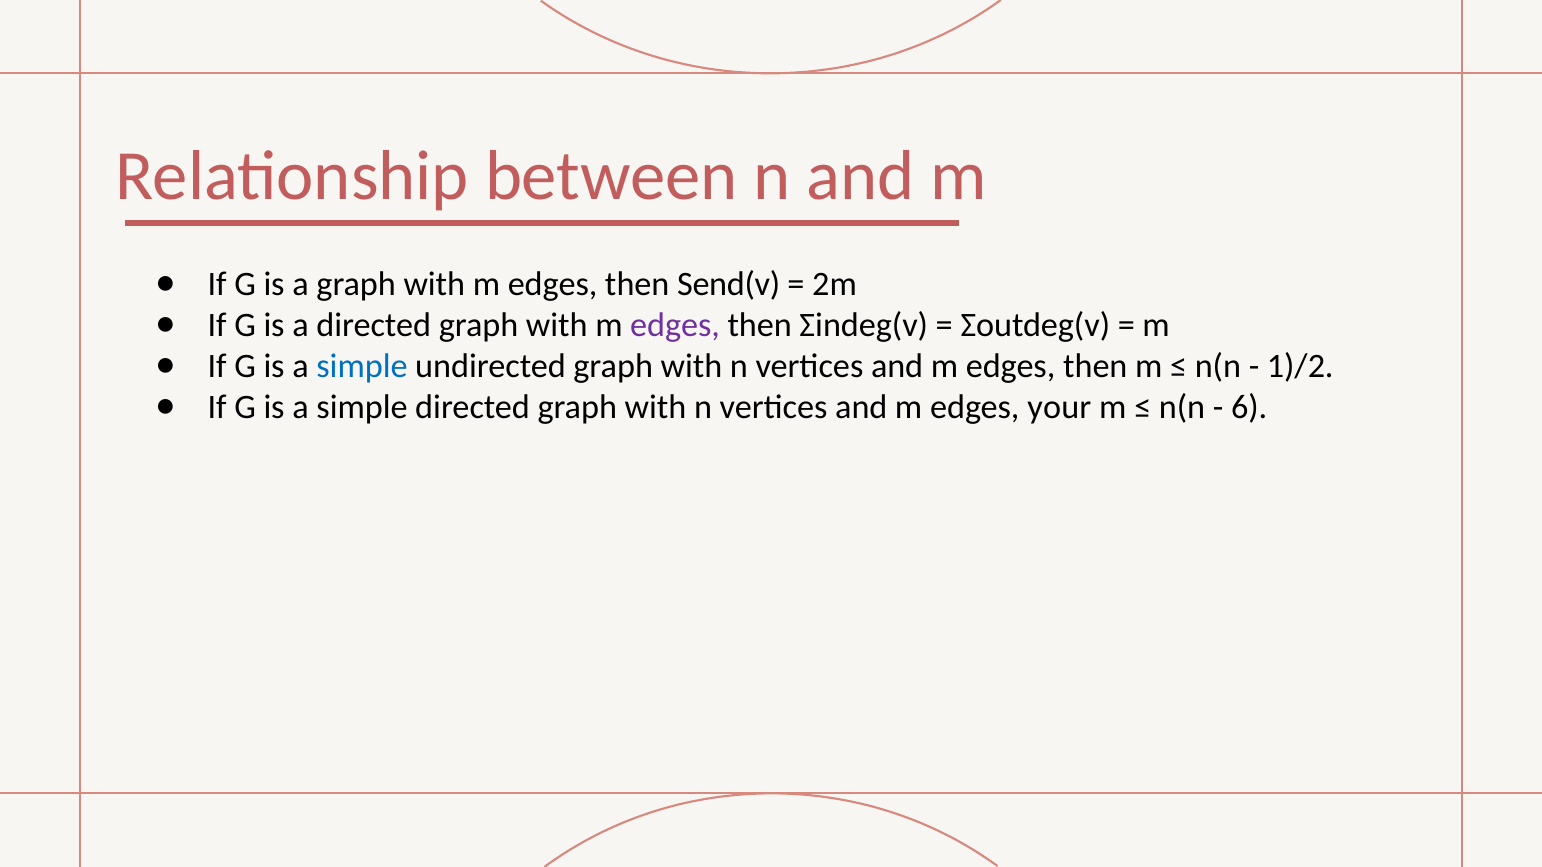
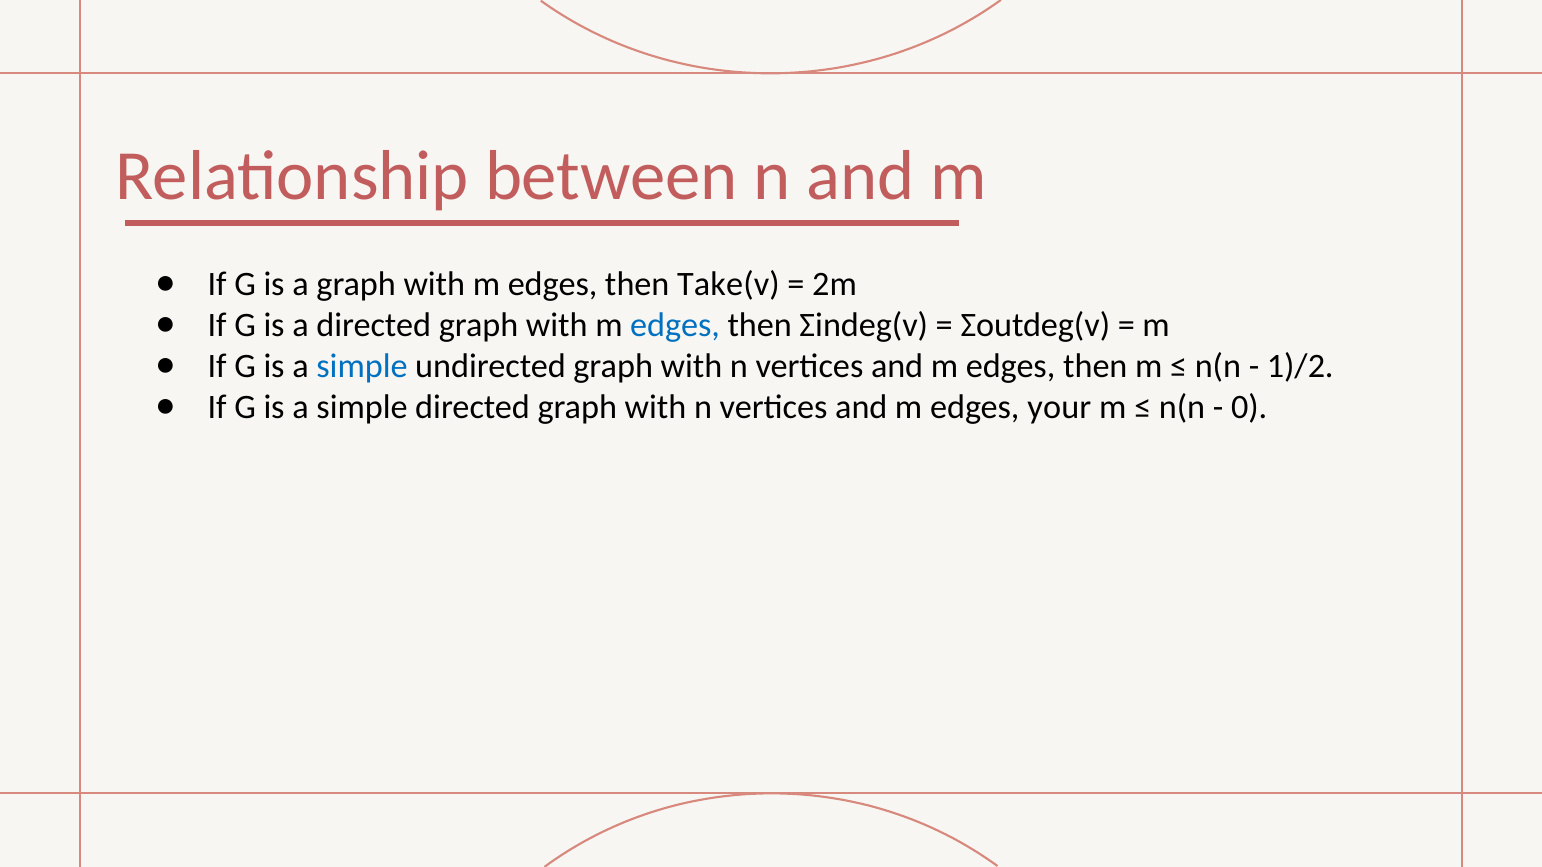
Send(v: Send(v -> Take(v
edges at (675, 325) colour: purple -> blue
6: 6 -> 0
